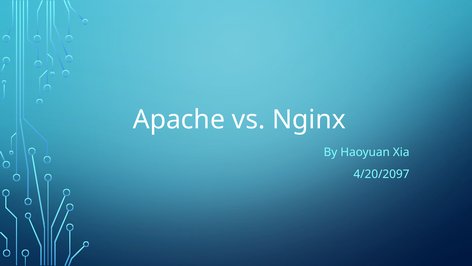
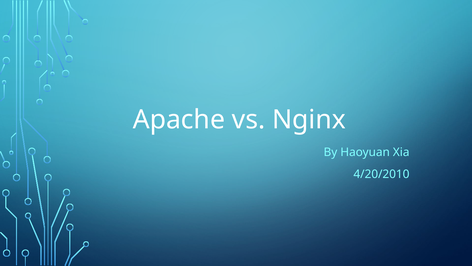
4/20/2097: 4/20/2097 -> 4/20/2010
